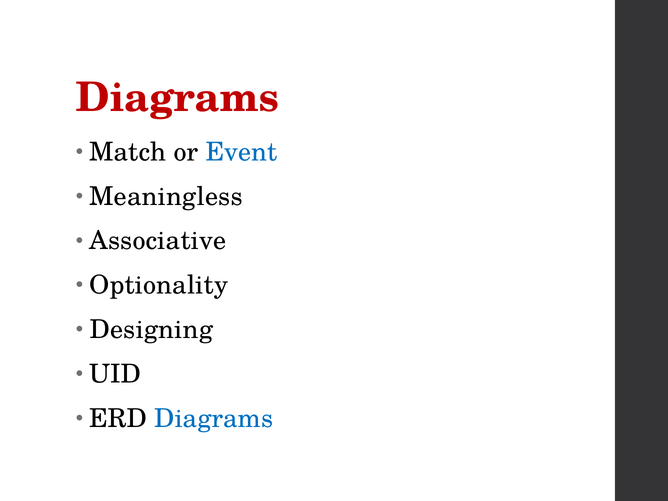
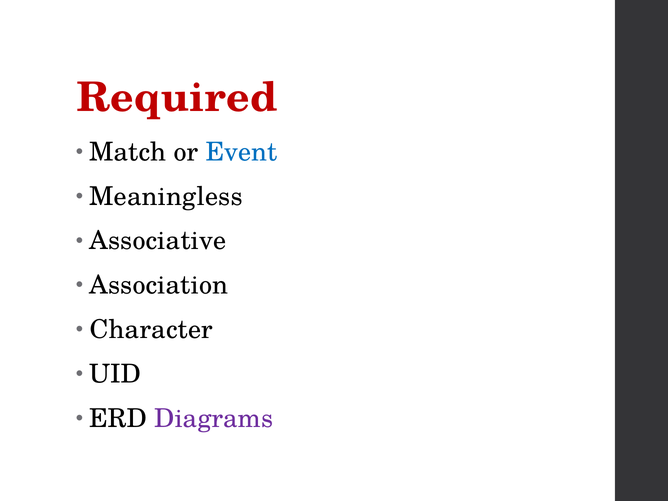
Diagrams at (177, 98): Diagrams -> Required
Optionality: Optionality -> Association
Designing: Designing -> Character
Diagrams at (214, 419) colour: blue -> purple
